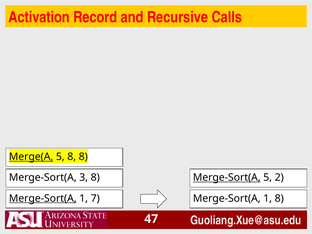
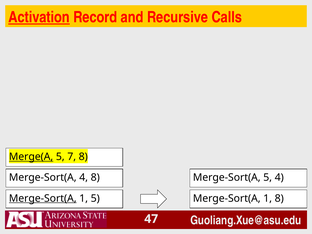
Activation underline: none -> present
5 8: 8 -> 7
Merge-Sort(A 3: 3 -> 4
Merge-Sort(A at (227, 178) underline: present -> none
5 2: 2 -> 4
1 7: 7 -> 5
